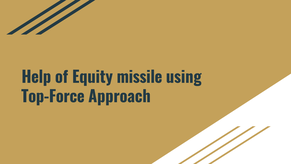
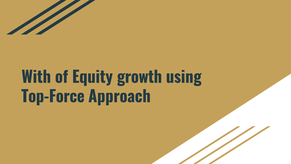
Help: Help -> With
missile: missile -> growth
